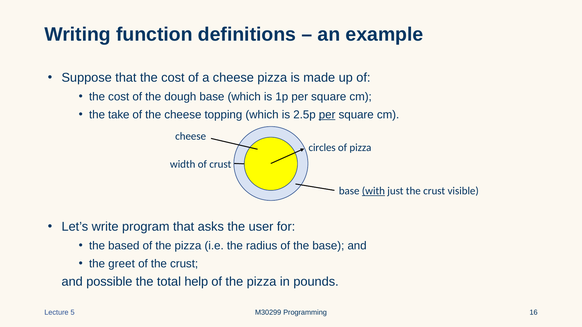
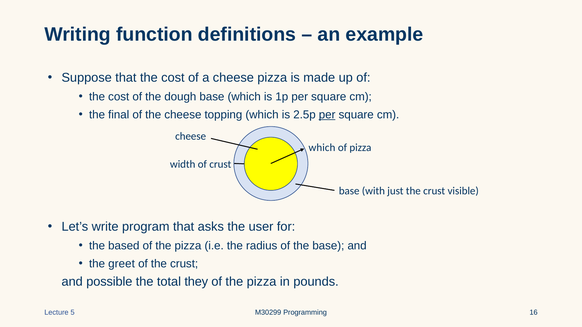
take: take -> final
circles at (322, 148): circles -> which
with underline: present -> none
help: help -> they
